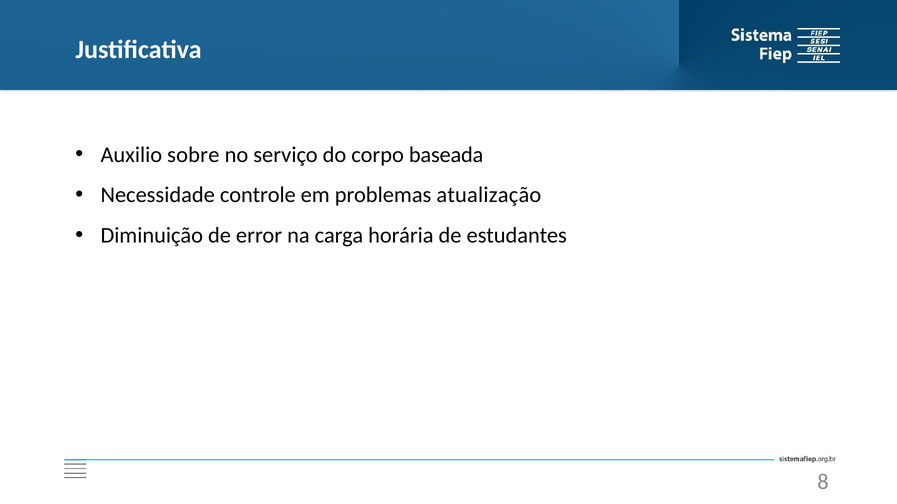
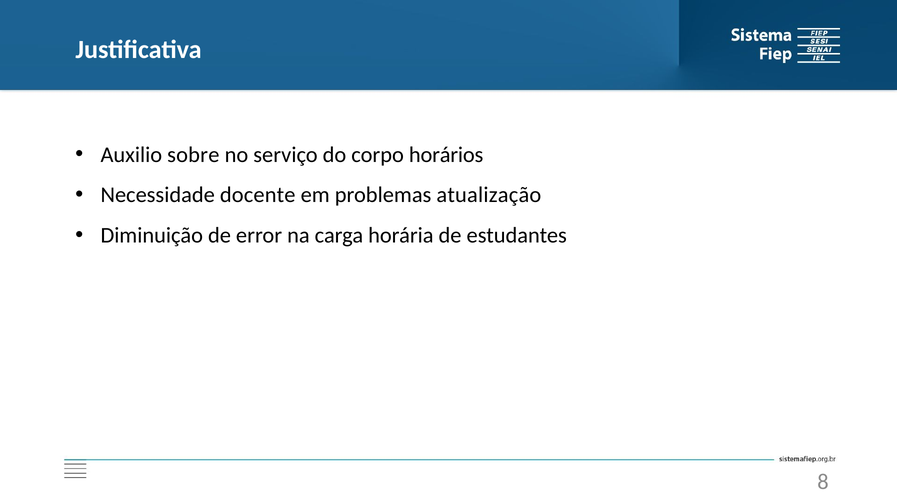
baseada: baseada -> horários
controle: controle -> docente
